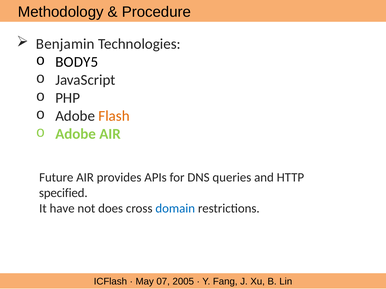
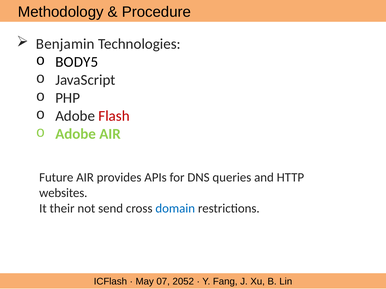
Flash colour: orange -> red
specified: specified -> websites
have: have -> their
does: does -> send
2005: 2005 -> 2052
